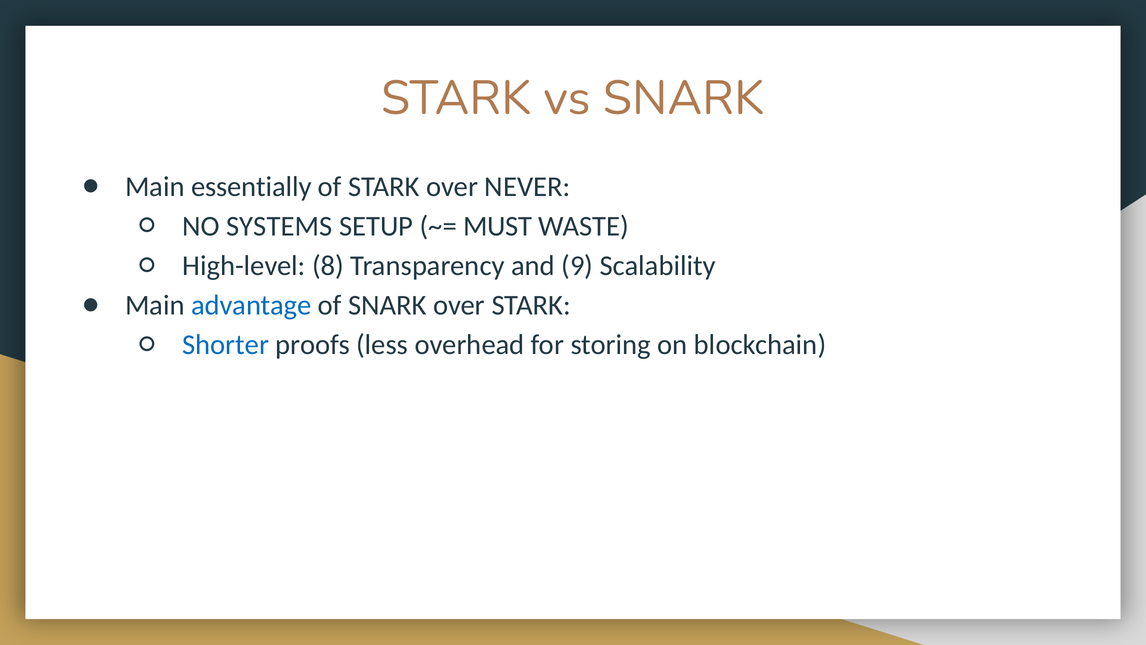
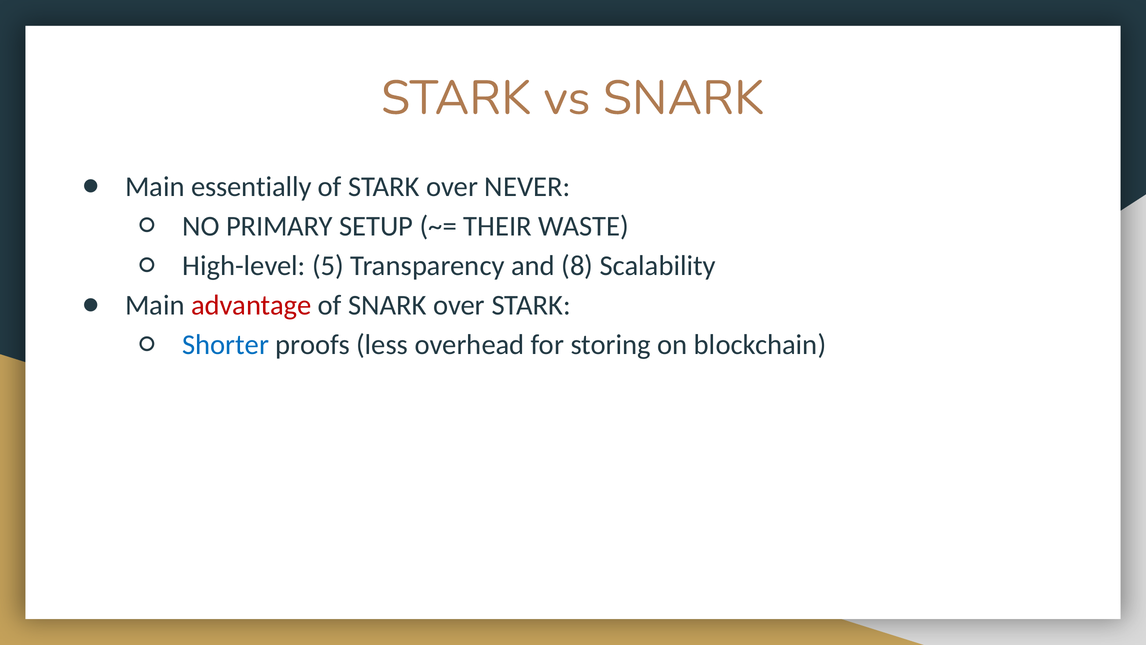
SYSTEMS: SYSTEMS -> PRIMARY
MUST: MUST -> THEIR
8: 8 -> 5
9: 9 -> 8
advantage colour: blue -> red
